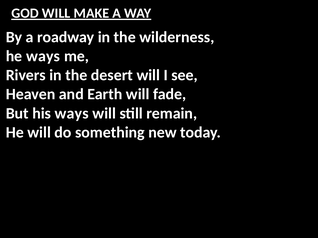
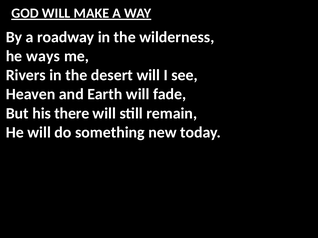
his ways: ways -> there
